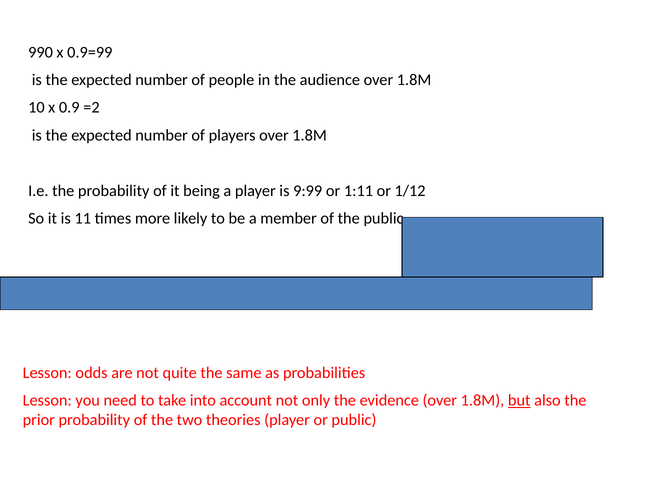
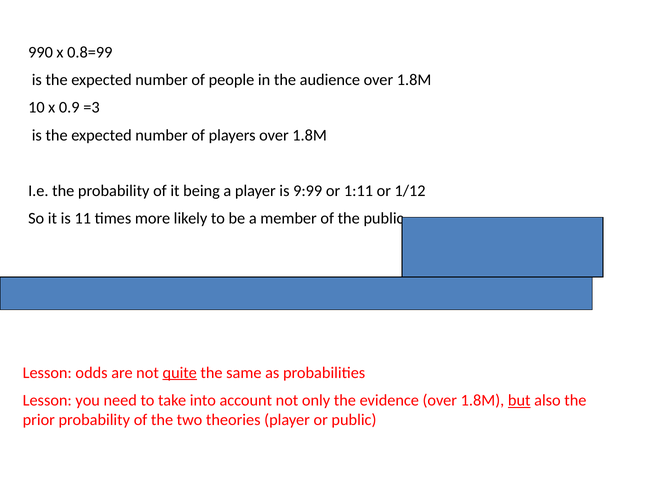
0.9=99: 0.9=99 -> 0.8=99
=2: =2 -> =3
quite underline: none -> present
